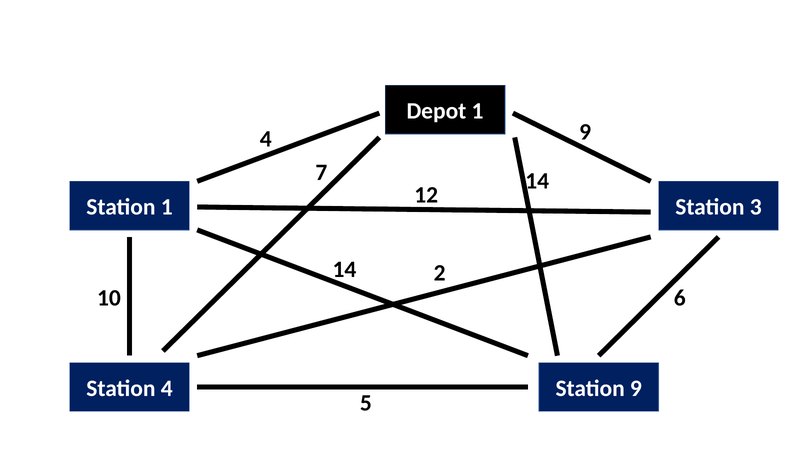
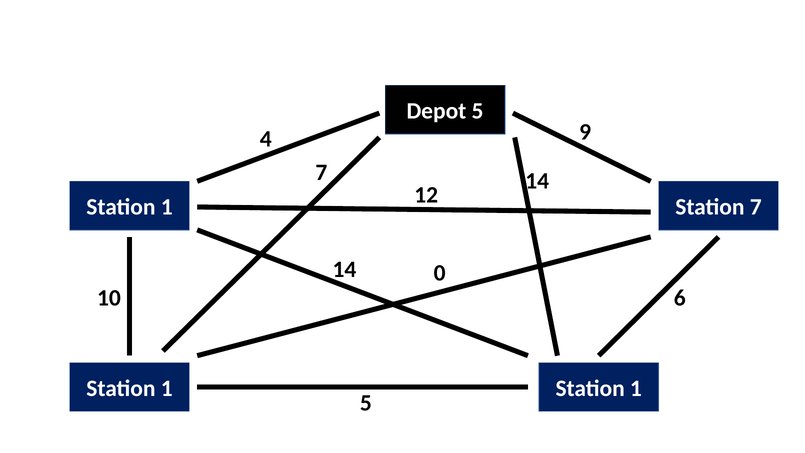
Depot 1: 1 -> 5
Station 3: 3 -> 7
2: 2 -> 0
4 at (167, 388): 4 -> 1
9 at (636, 388): 9 -> 1
